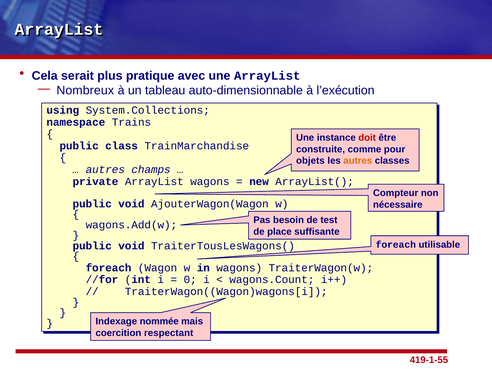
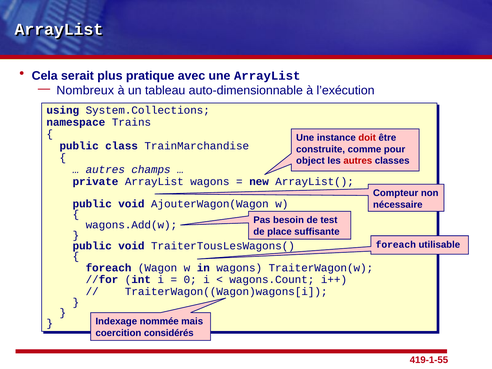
objets: objets -> object
autres at (358, 161) colour: orange -> red
respectant: respectant -> considérés
